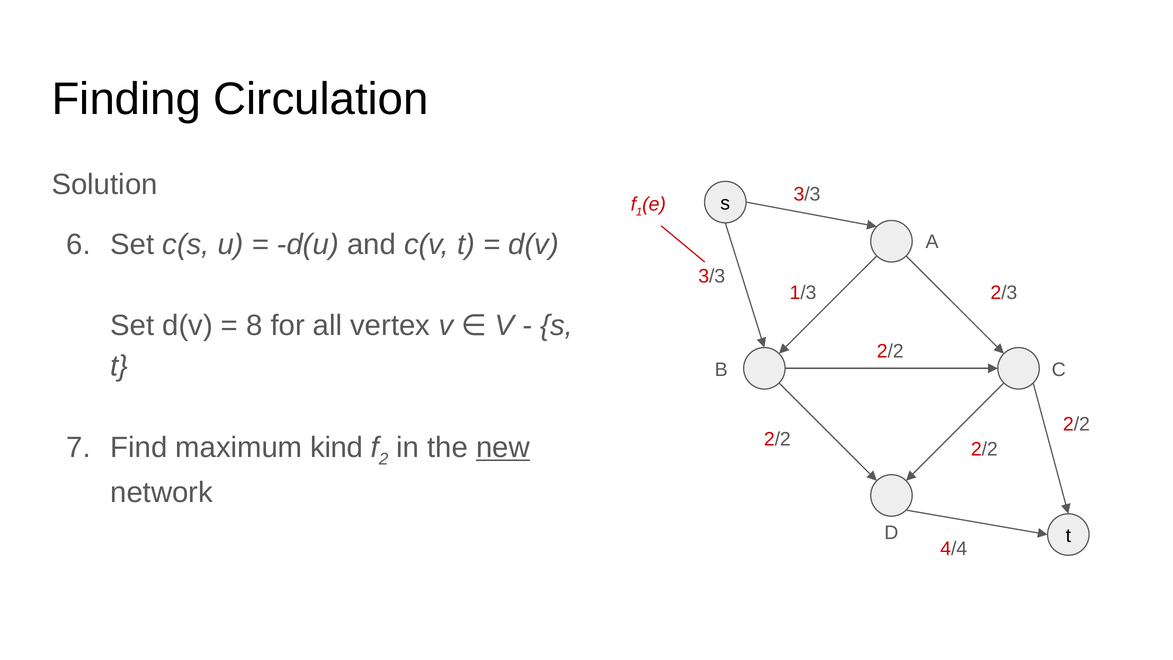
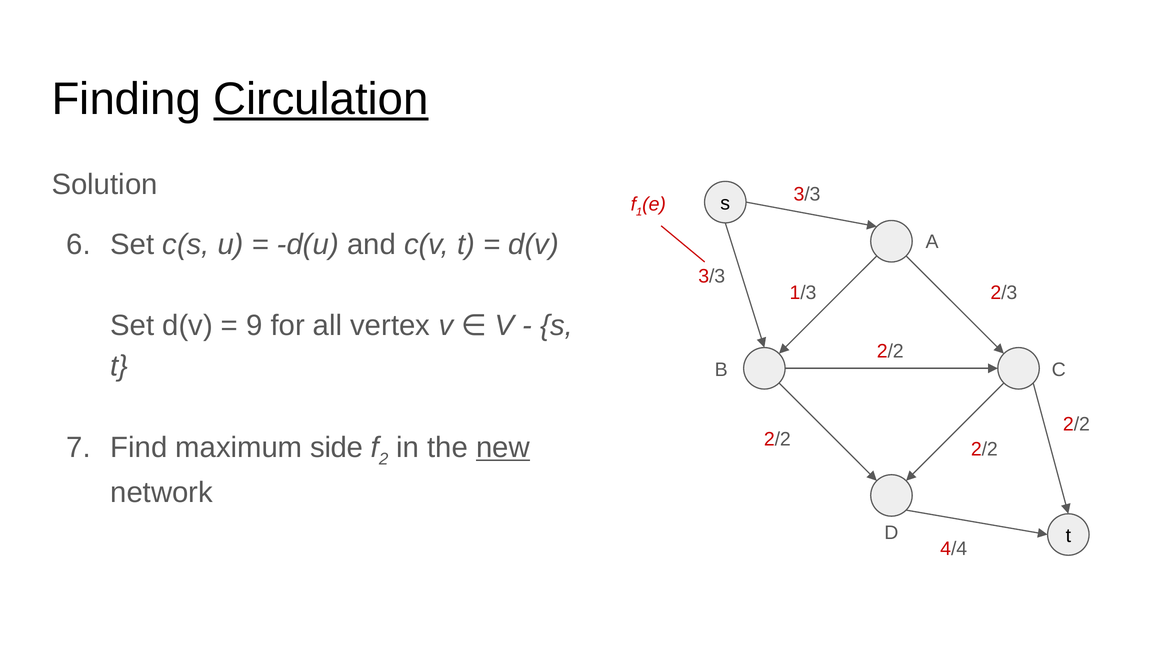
Circulation underline: none -> present
8: 8 -> 9
kind: kind -> side
